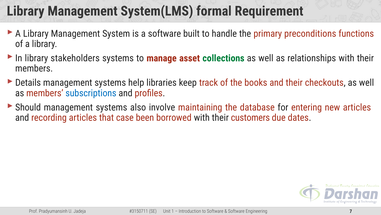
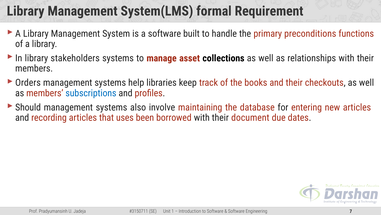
collections colour: green -> black
Details: Details -> Orders
case: case -> uses
customers: customers -> document
